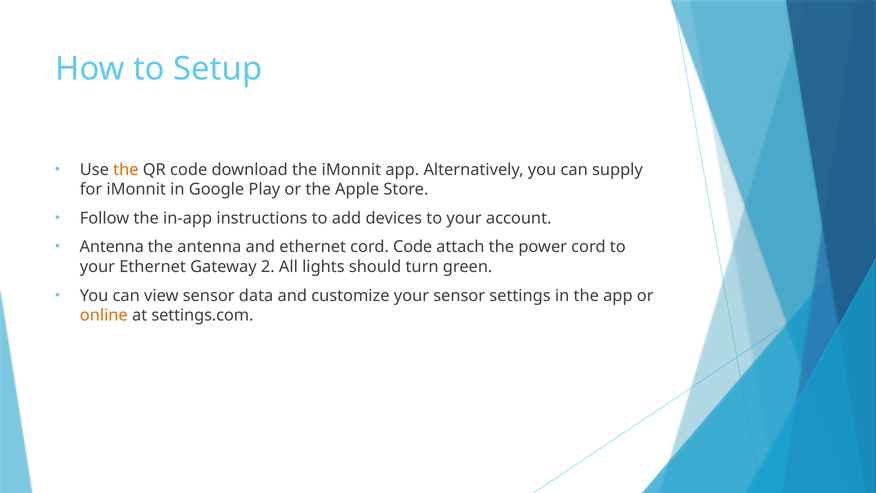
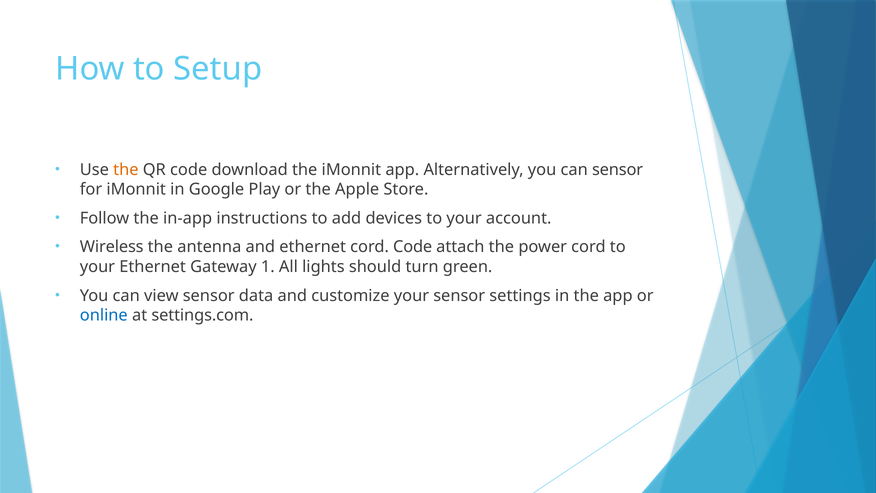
can supply: supply -> sensor
Antenna at (112, 247): Antenna -> Wireless
2: 2 -> 1
online colour: orange -> blue
